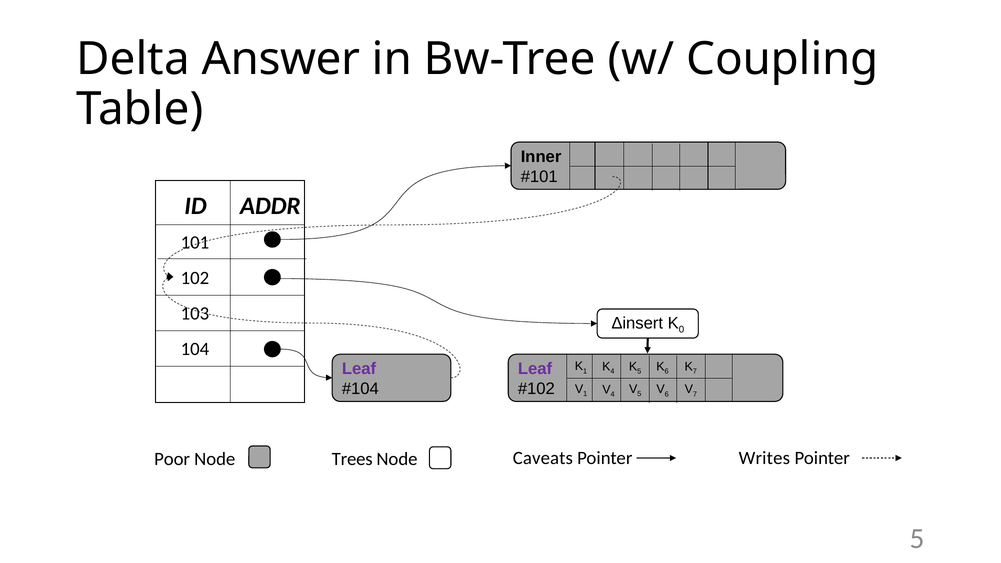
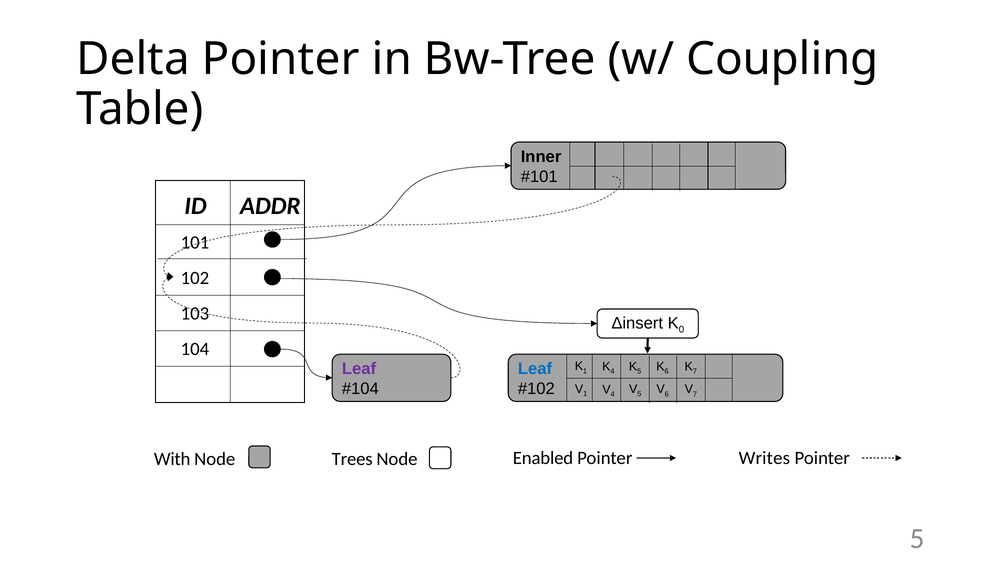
Delta Answer: Answer -> Pointer
Leaf at (535, 369) colour: purple -> blue
Caveats: Caveats -> Enabled
Poor: Poor -> With
